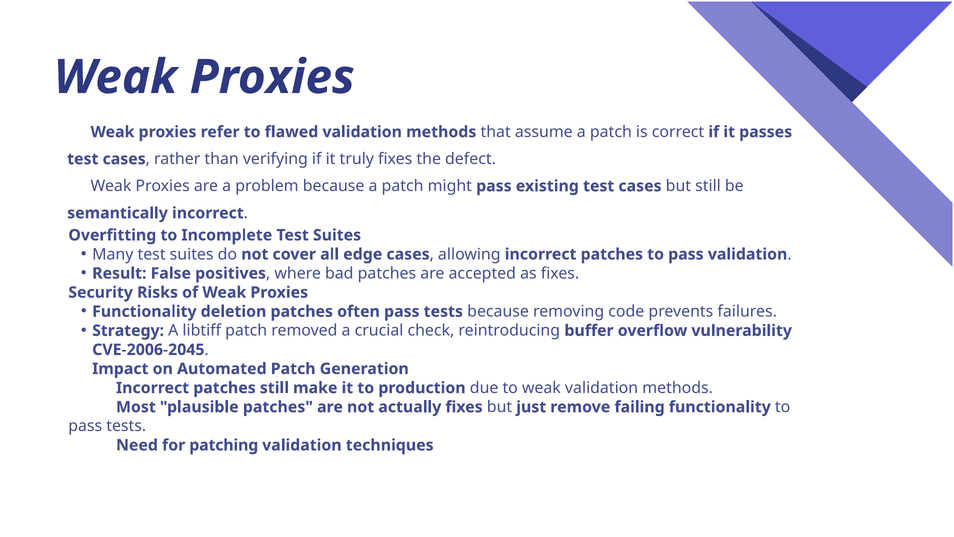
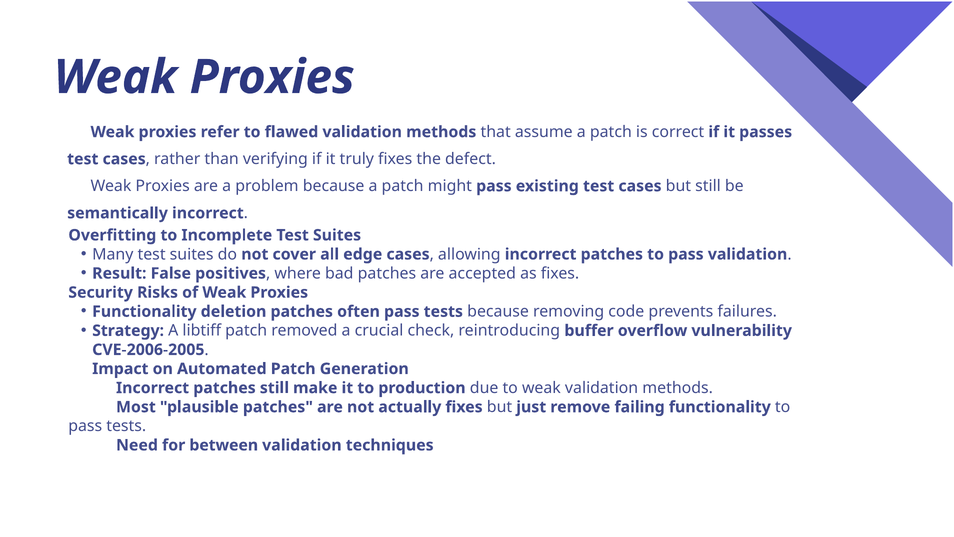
CVE-2006-2045: CVE-2006-2045 -> CVE-2006-2005
patching: patching -> between
